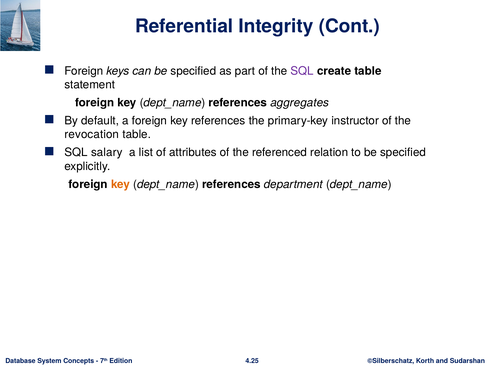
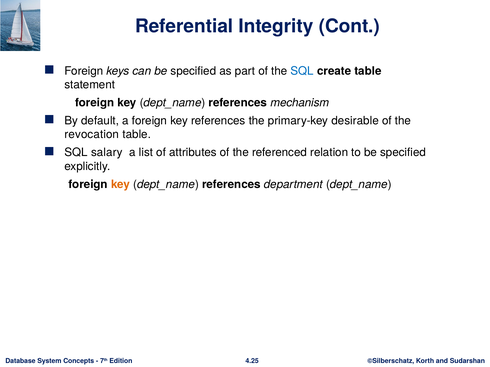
SQL at (302, 71) colour: purple -> blue
aggregates: aggregates -> mechanism
instructor: instructor -> desirable
